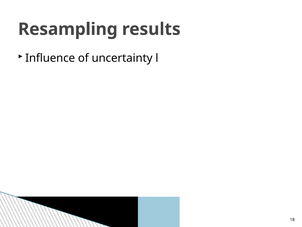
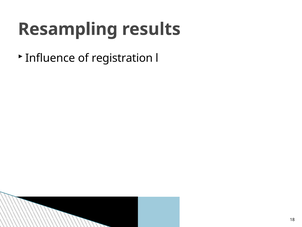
uncertainty: uncertainty -> registration
